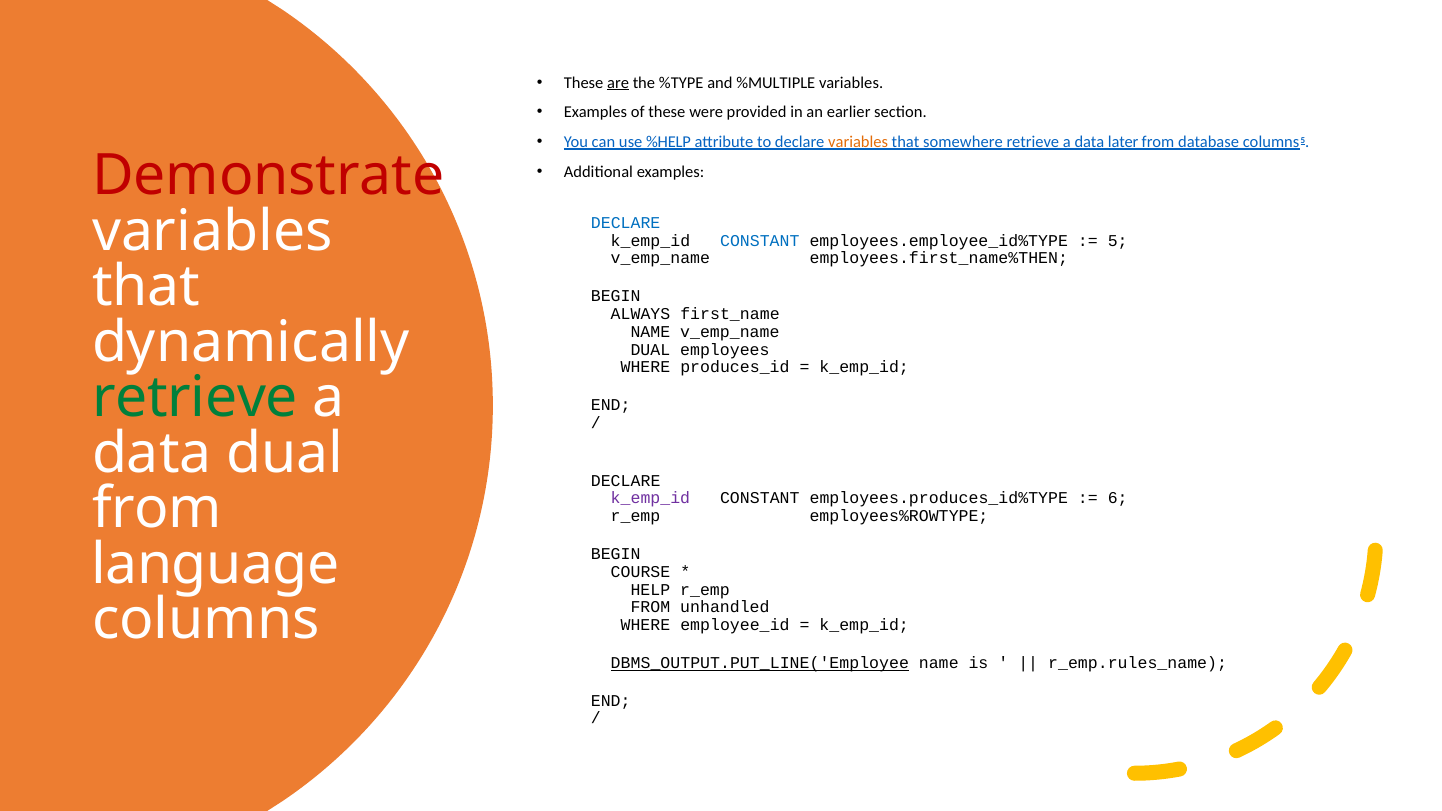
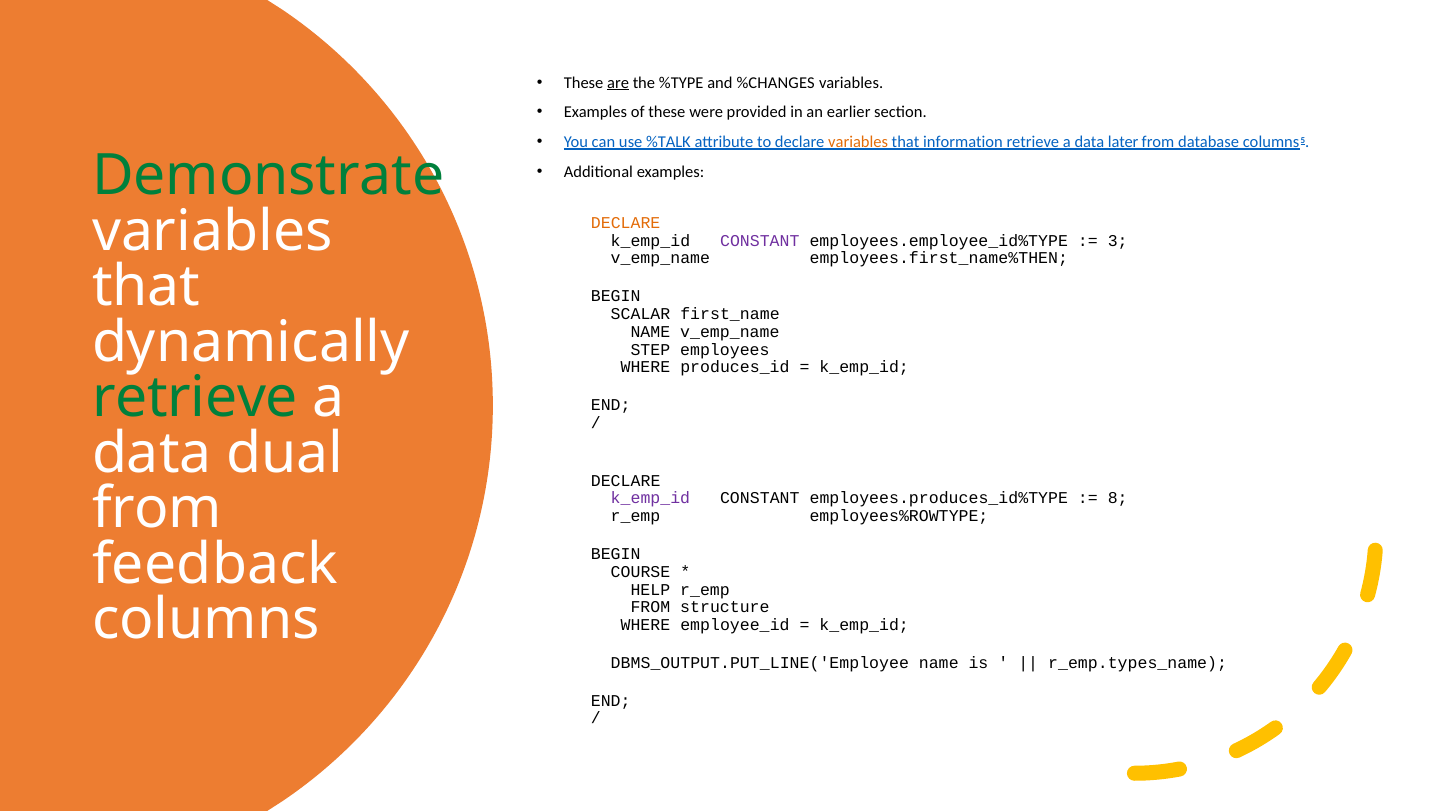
%MULTIPLE: %MULTIPLE -> %CHANGES
%HELP: %HELP -> %TALK
somewhere: somewhere -> information
Demonstrate colour: red -> green
DECLARE at (626, 223) colour: blue -> orange
CONSTANT at (760, 241) colour: blue -> purple
5: 5 -> 3
ALWAYS: ALWAYS -> SCALAR
DUAL at (650, 350): DUAL -> STEP
6: 6 -> 8
language: language -> feedback
unhandled: unhandled -> structure
DBMS_OUTPUT.PUT_LINE('Employee underline: present -> none
r_emp.rules_name: r_emp.rules_name -> r_emp.types_name
